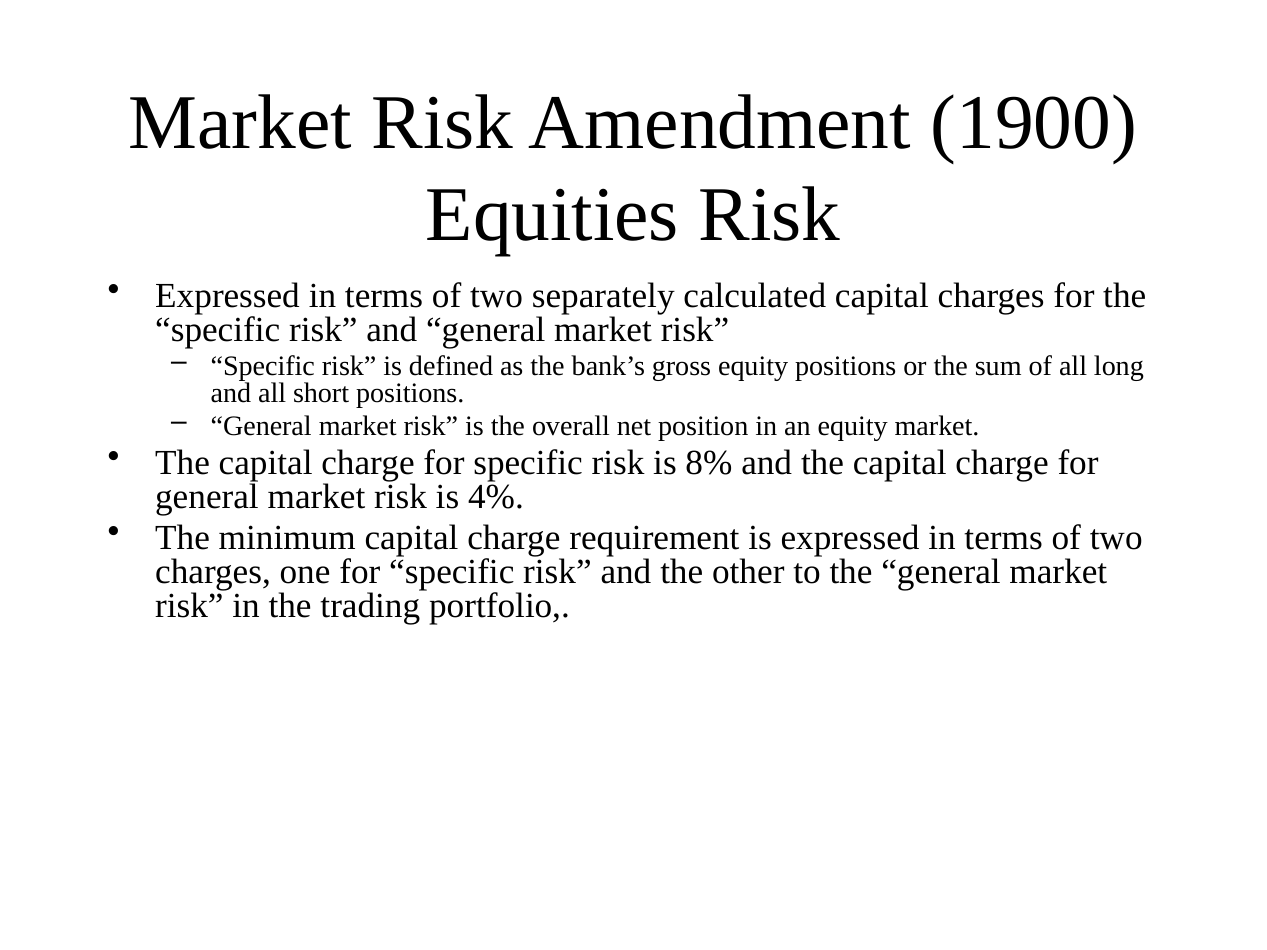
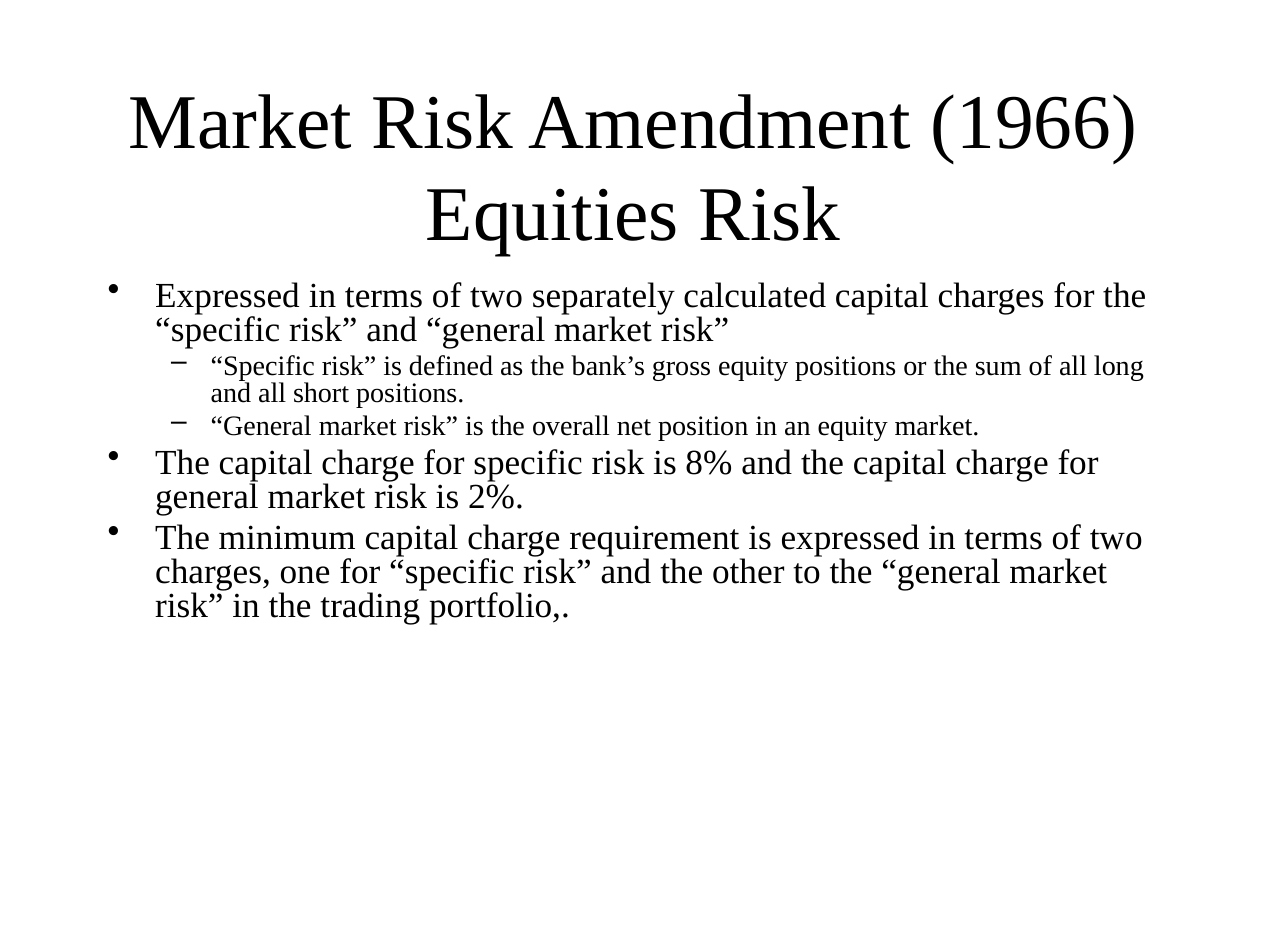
1900: 1900 -> 1966
4%: 4% -> 2%
